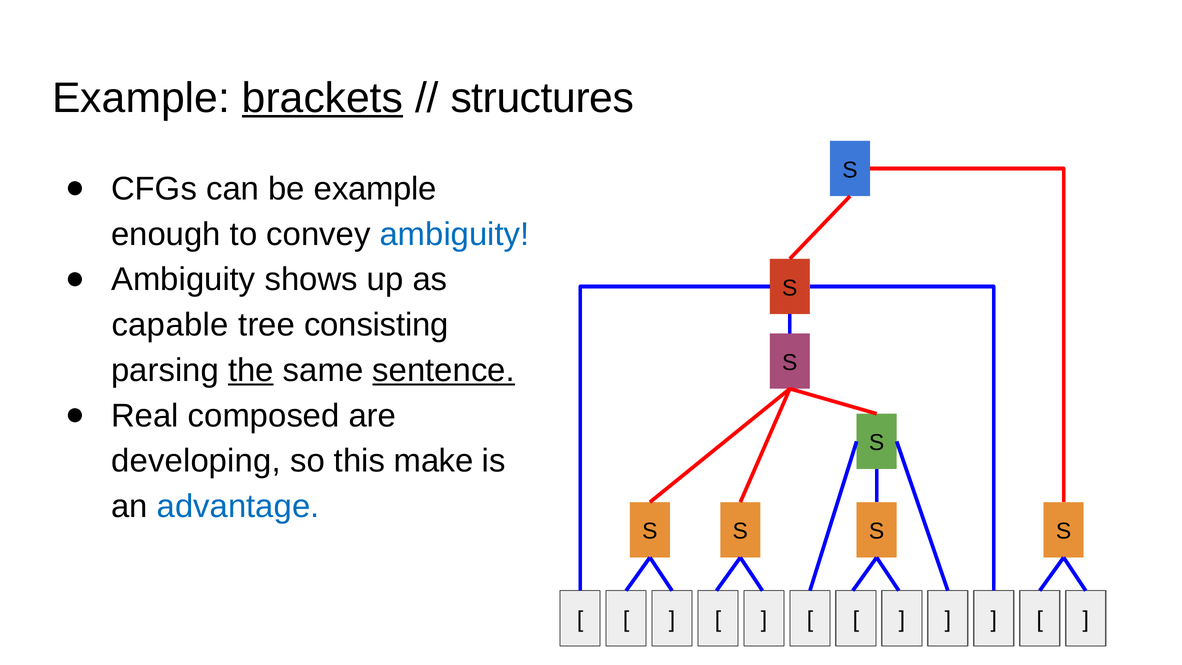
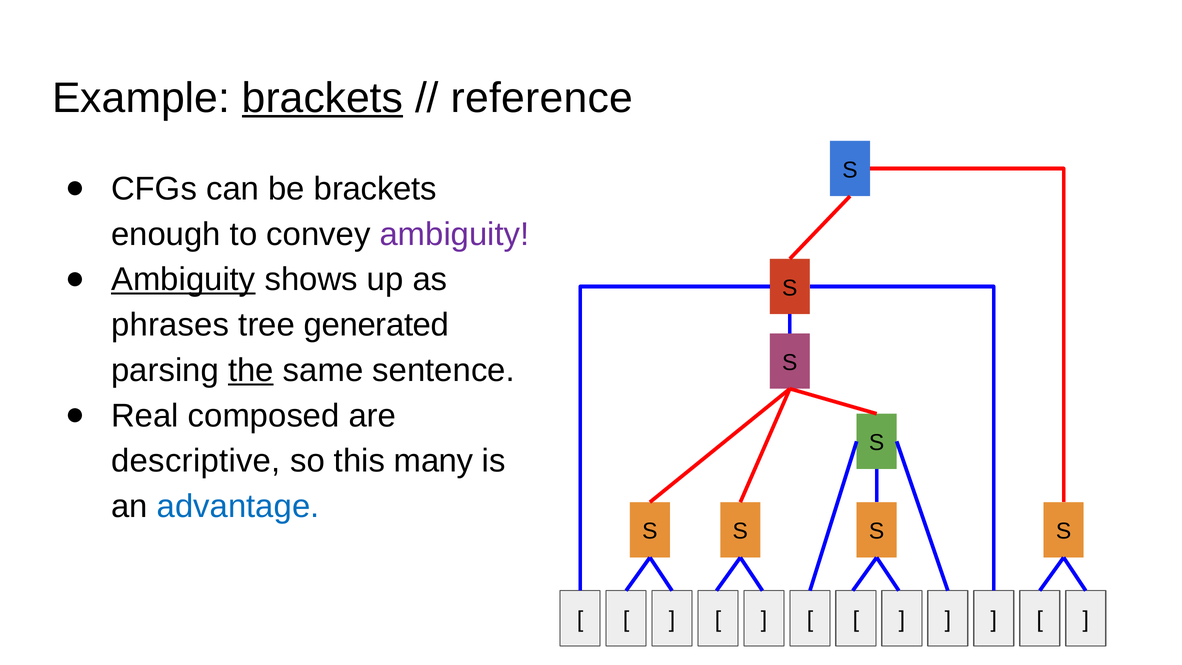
structures: structures -> reference
be example: example -> brackets
ambiguity at (454, 234) colour: blue -> purple
Ambiguity at (183, 279) underline: none -> present
capable: capable -> phrases
consisting: consisting -> generated
sentence underline: present -> none
developing: developing -> descriptive
make: make -> many
